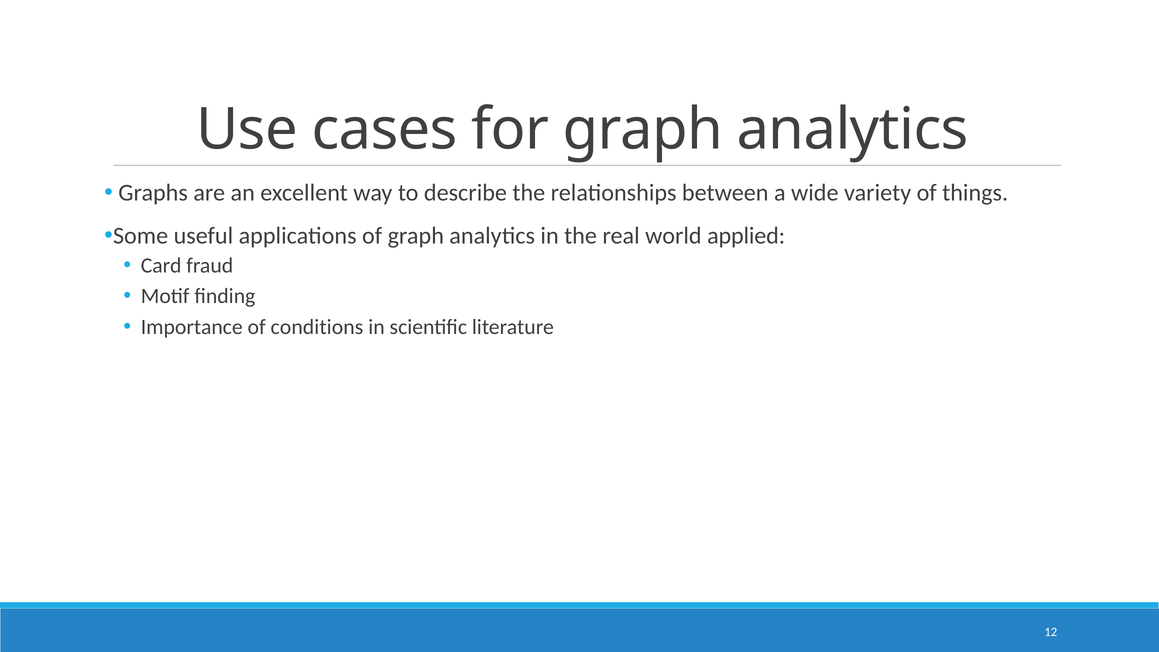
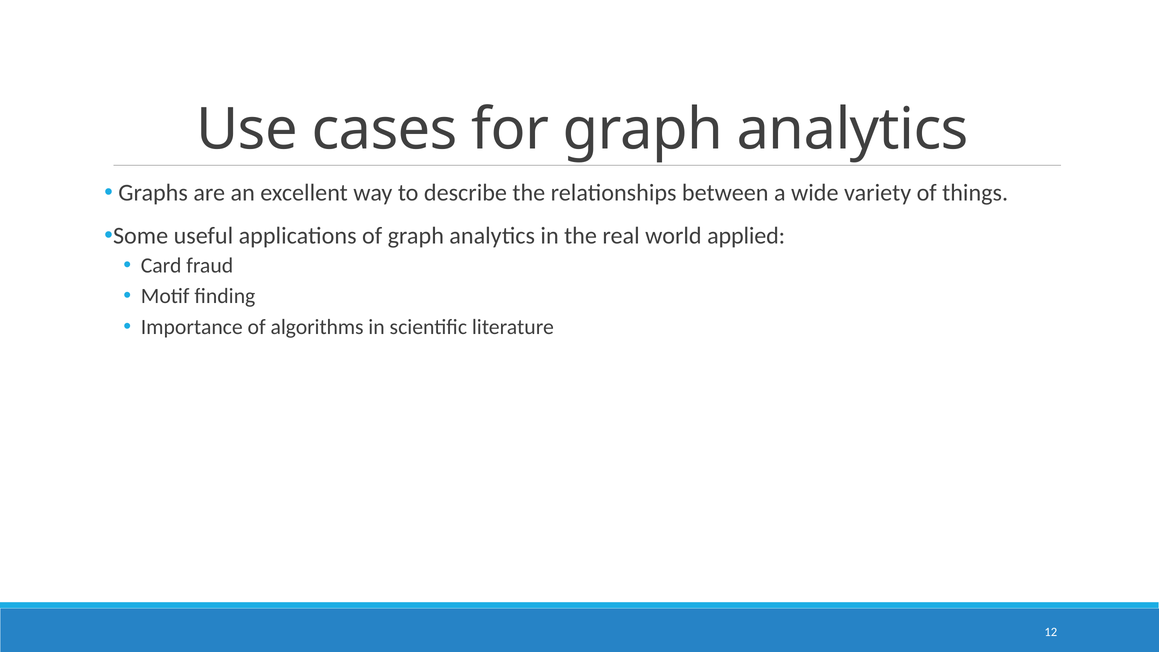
conditions: conditions -> algorithms
